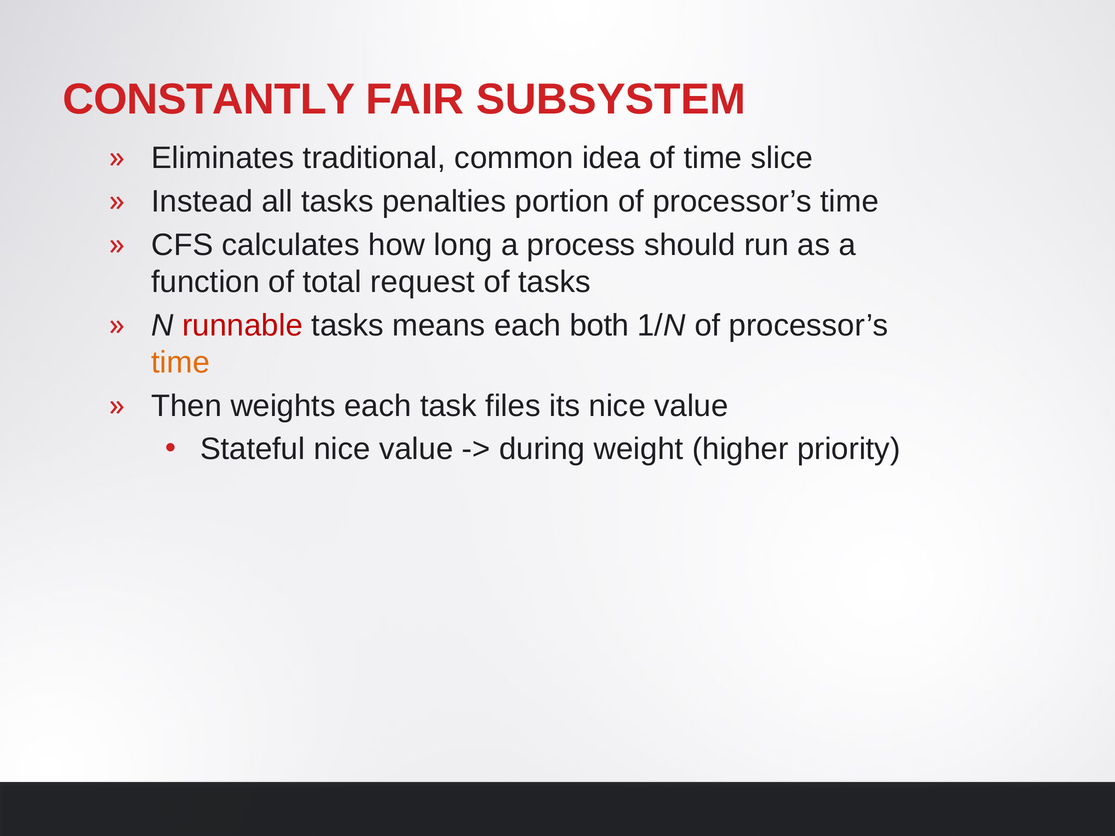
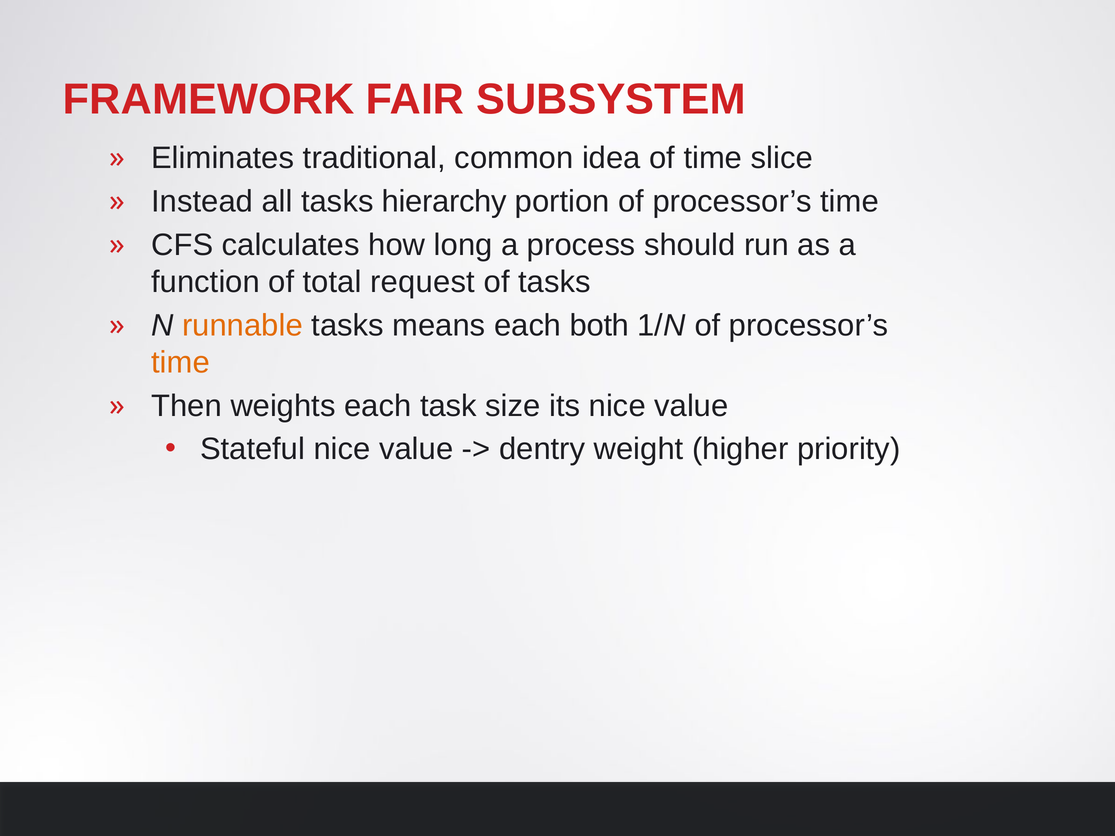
CONSTANTLY: CONSTANTLY -> FRAMEWORK
penalties: penalties -> hierarchy
runnable colour: red -> orange
files: files -> size
during: during -> dentry
